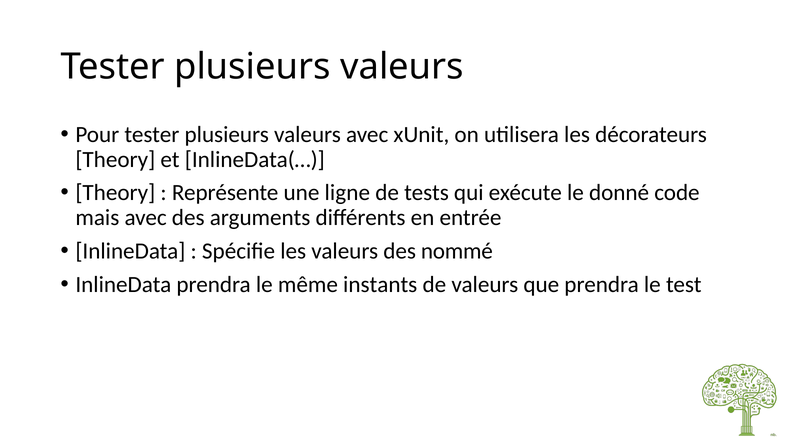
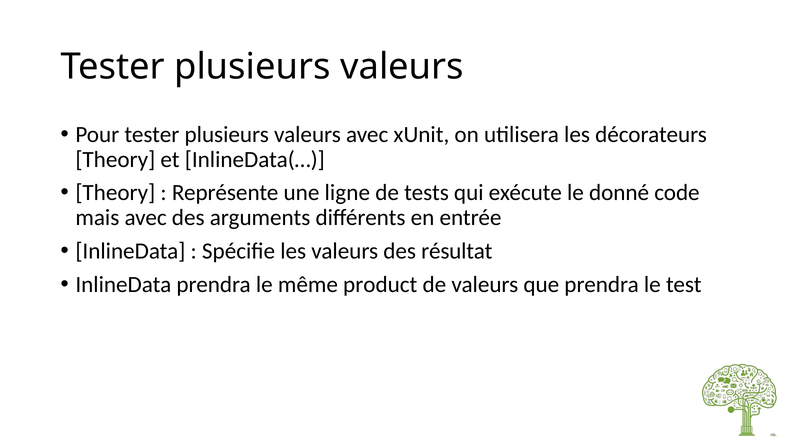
nommé: nommé -> résultat
instants: instants -> product
